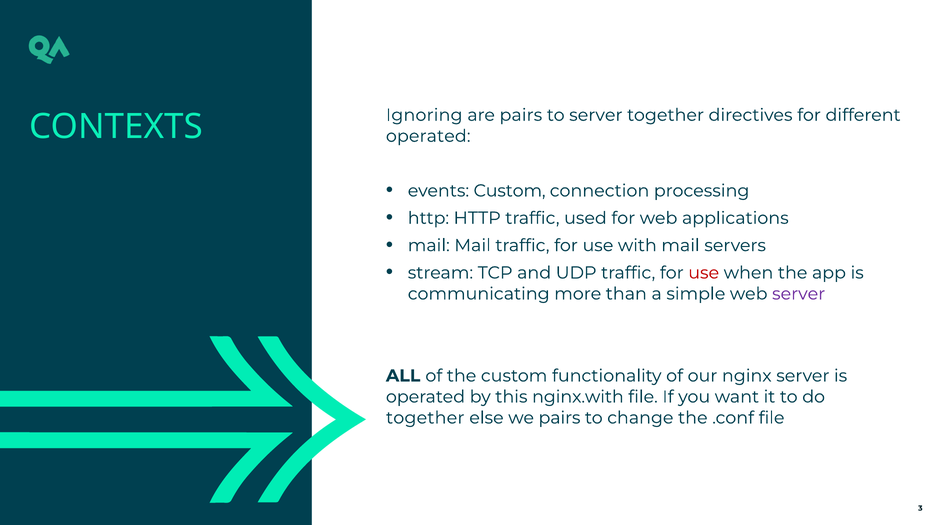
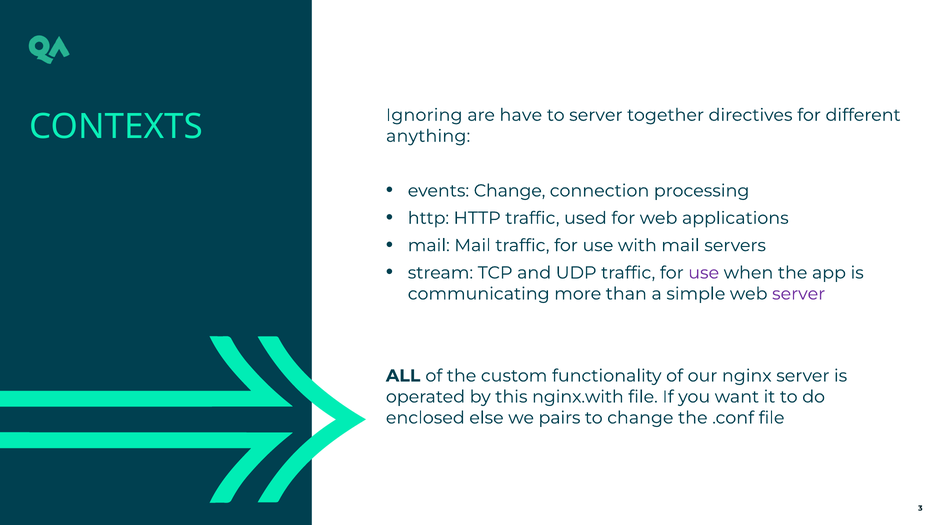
are pairs: pairs -> have
operated at (428, 136): operated -> anything
events Custom: Custom -> Change
use at (704, 273) colour: red -> purple
together at (425, 418): together -> enclosed
